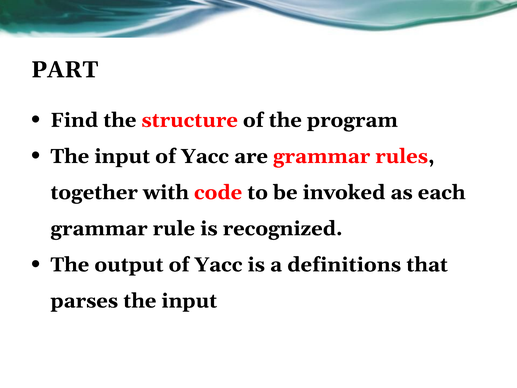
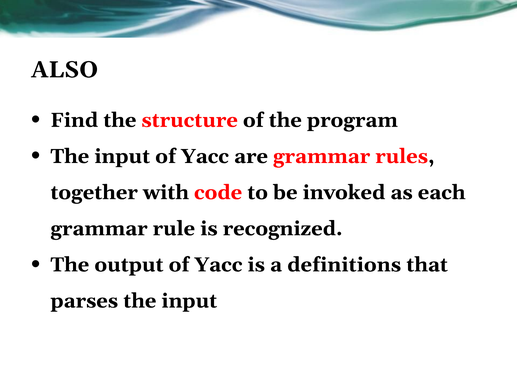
PART: PART -> ALSO
